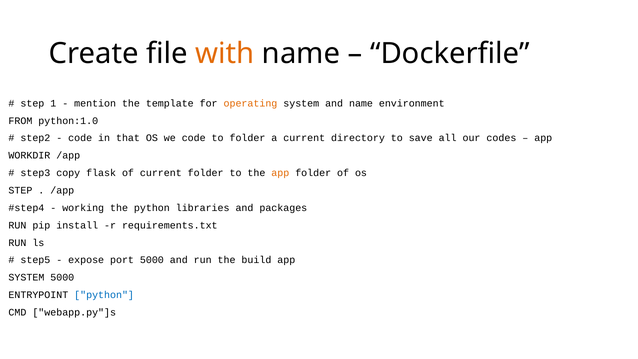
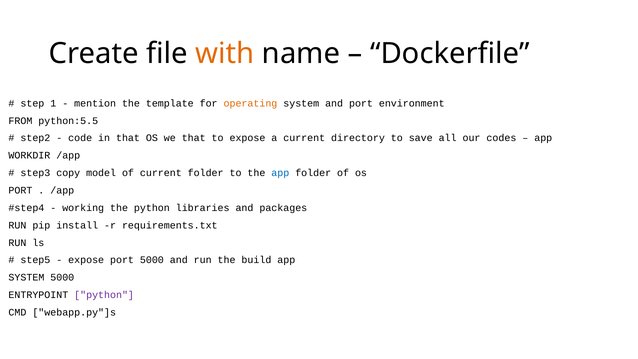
and name: name -> port
python:1.0: python:1.0 -> python:5.5
we code: code -> that
to folder: folder -> expose
flask: flask -> model
app at (280, 173) colour: orange -> blue
STEP at (20, 190): STEP -> PORT
python at (104, 295) colour: blue -> purple
